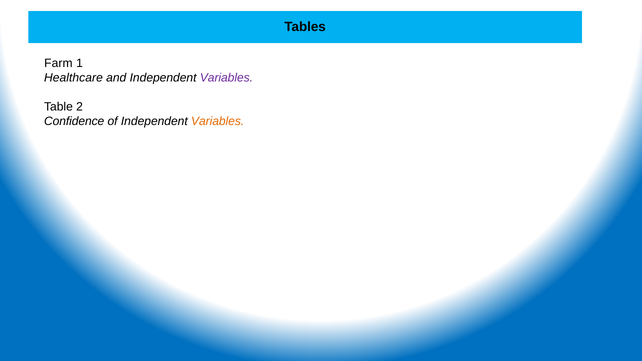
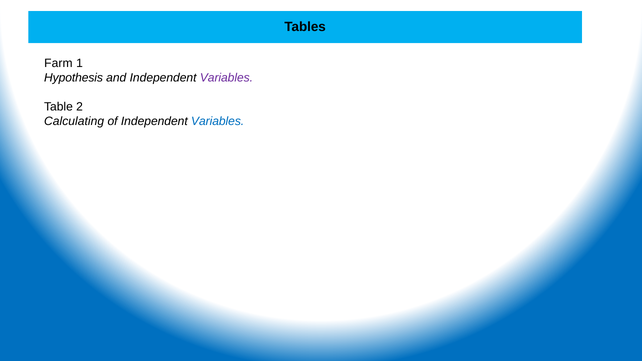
Healthcare: Healthcare -> Hypothesis
Confidence: Confidence -> Calculating
Variables at (218, 121) colour: orange -> blue
